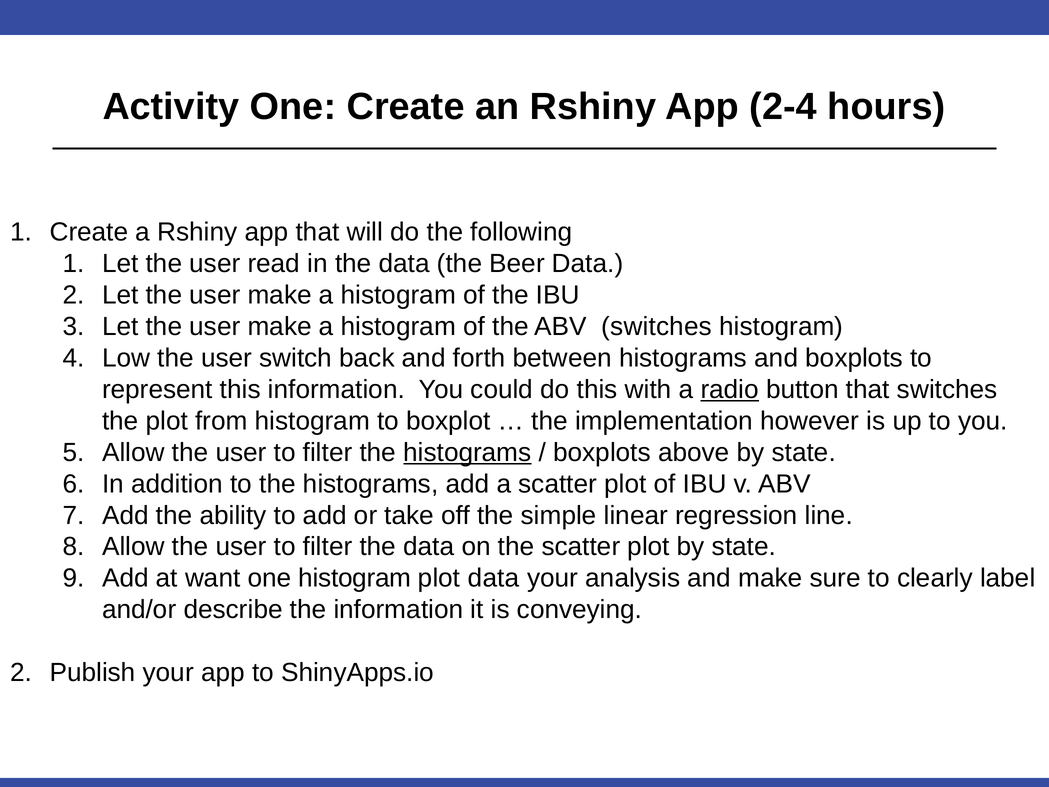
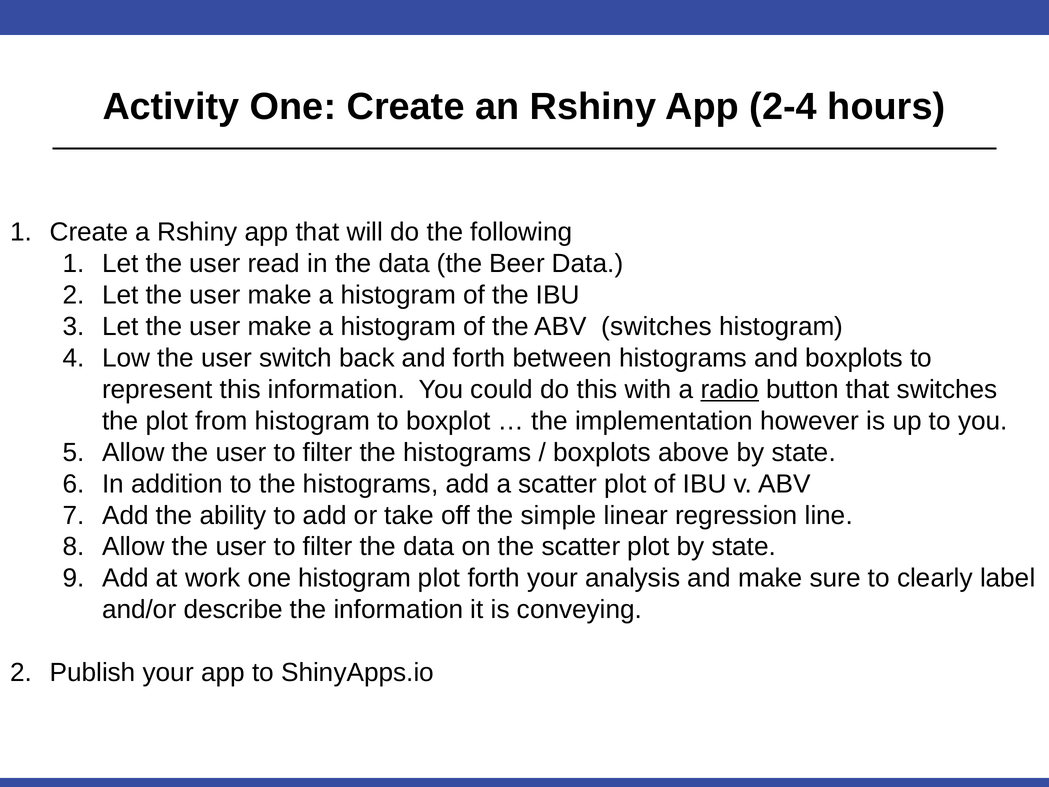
histograms at (467, 452) underline: present -> none
want: want -> work
plot data: data -> forth
